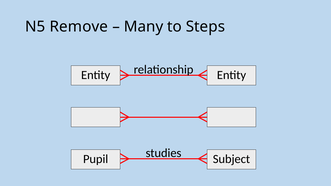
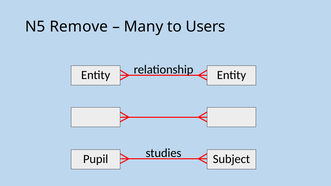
Steps: Steps -> Users
